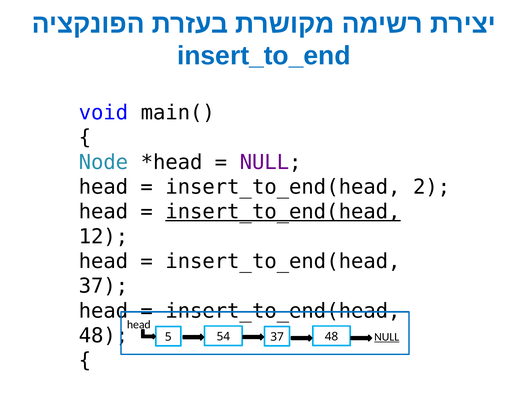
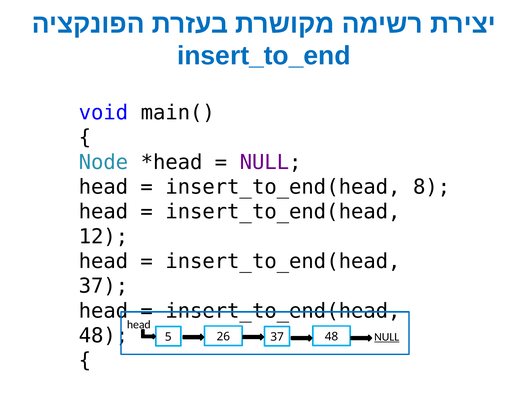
2: 2 -> 8
insert_to_end(head at (283, 212) underline: present -> none
54: 54 -> 26
